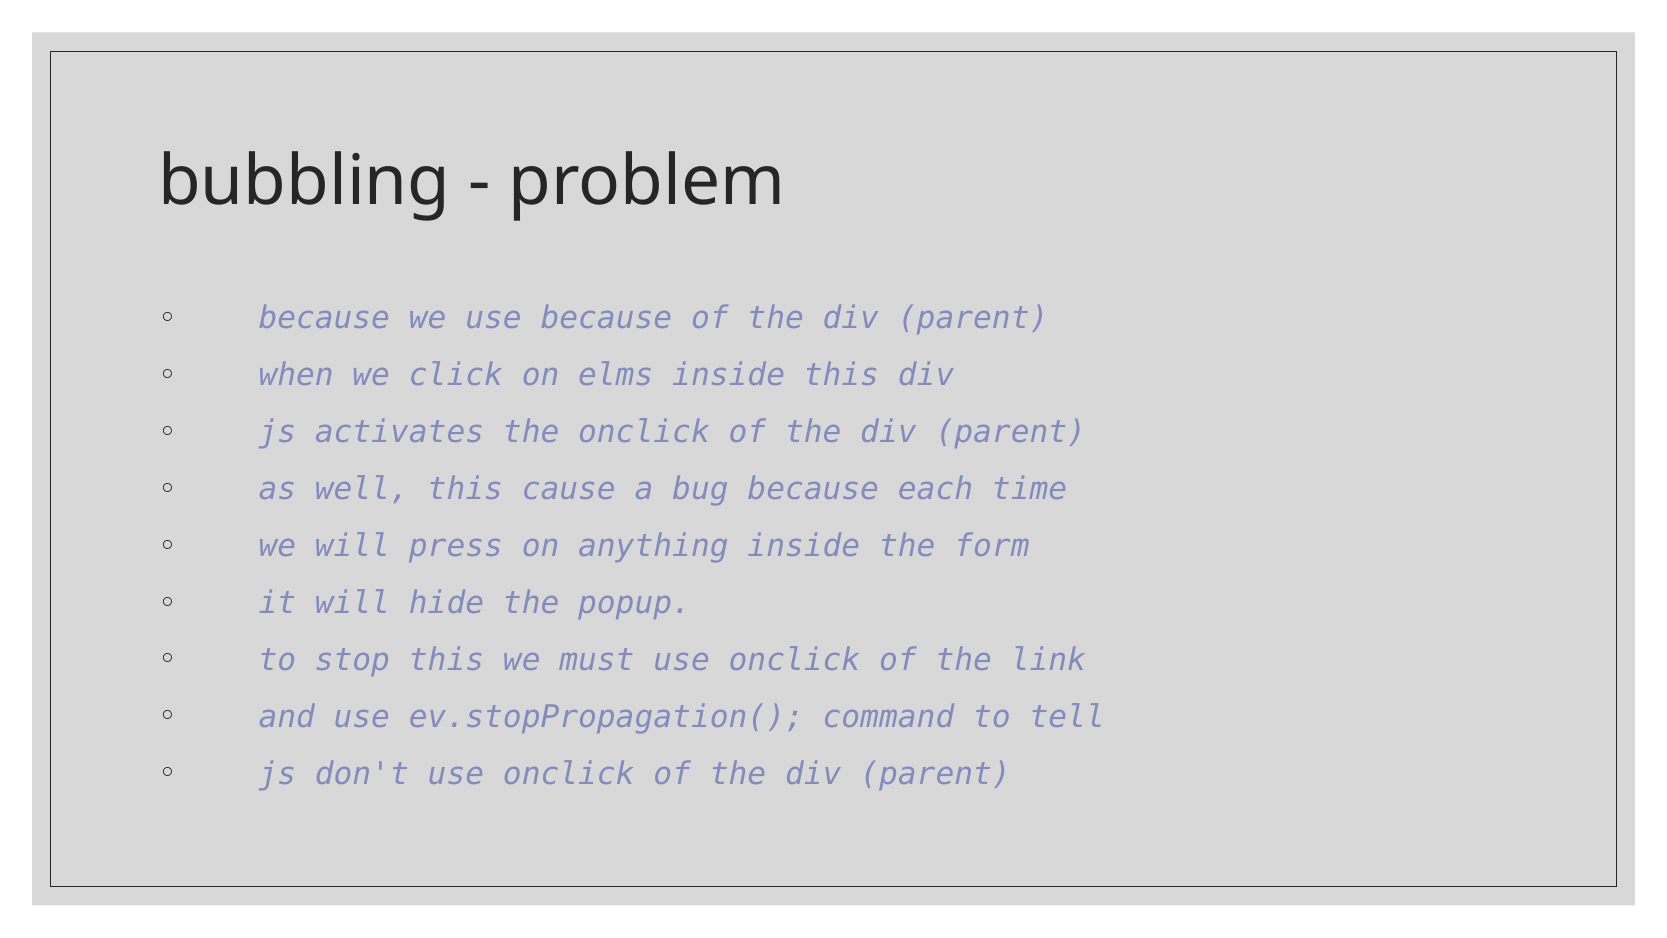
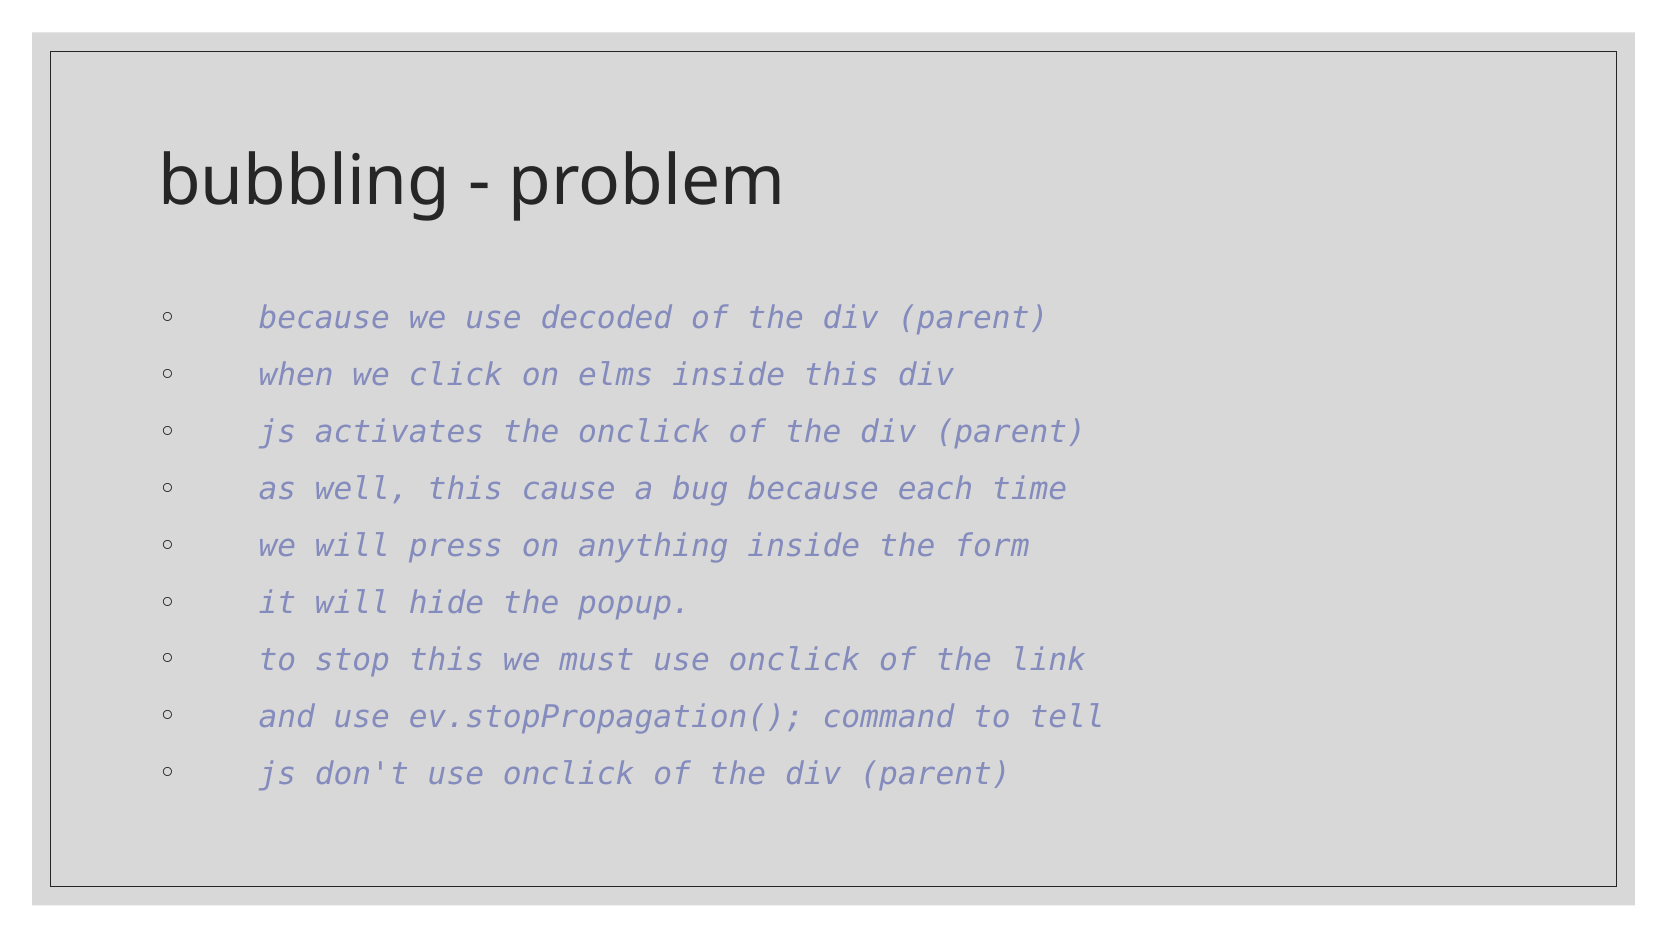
use because: because -> decoded
